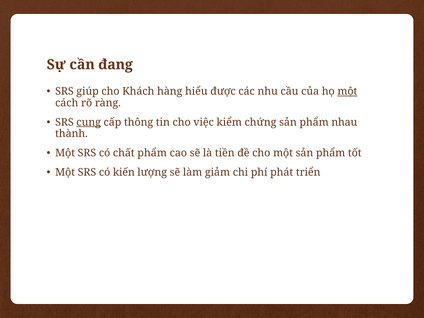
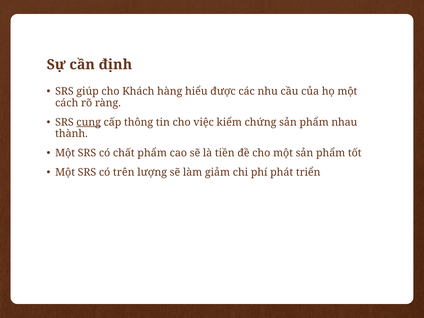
đang: đang -> định
một at (347, 91) underline: present -> none
kiến: kiến -> trên
